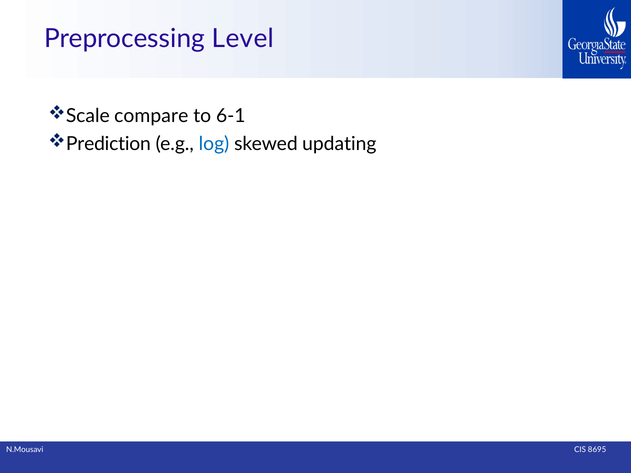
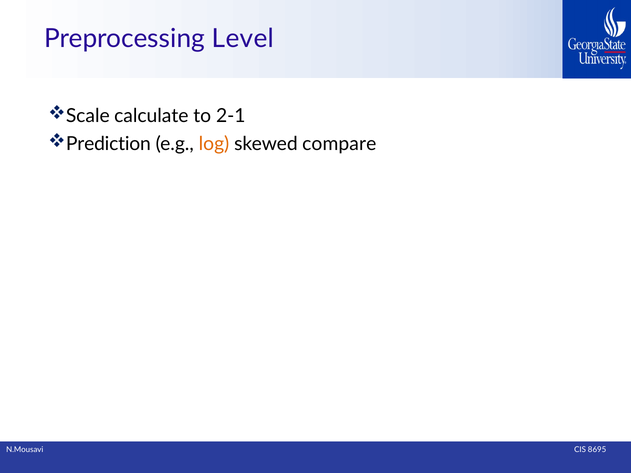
compare: compare -> calculate
6-1: 6-1 -> 2-1
log colour: blue -> orange
updating: updating -> compare
